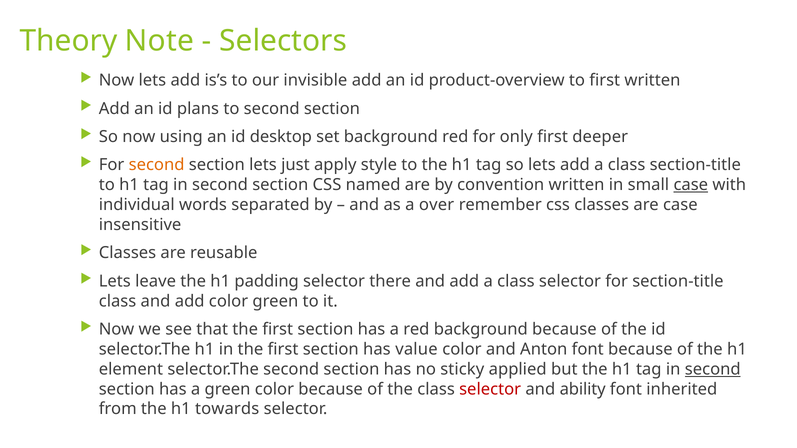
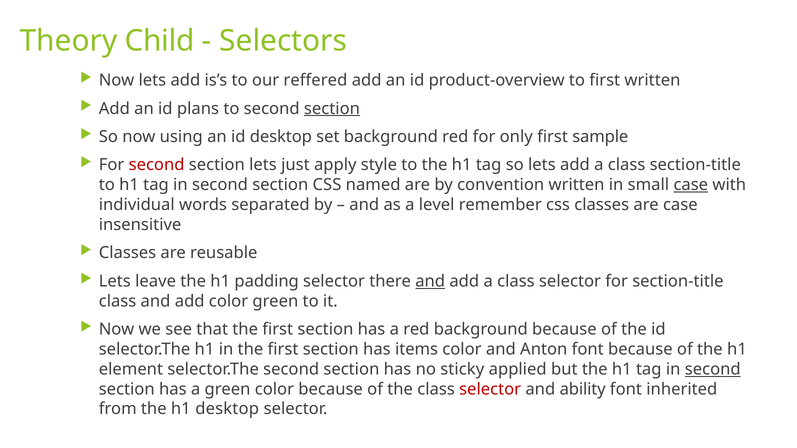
Note: Note -> Child
invisible: invisible -> reffered
section at (332, 109) underline: none -> present
deeper: deeper -> sample
second at (157, 165) colour: orange -> red
over: over -> level
and at (430, 281) underline: none -> present
value: value -> items
h1 towards: towards -> desktop
